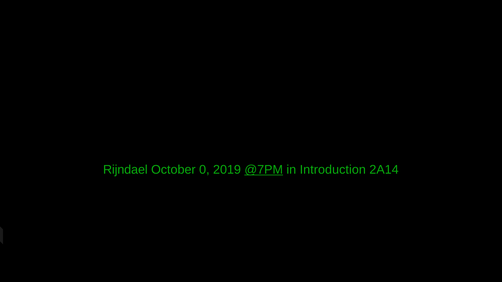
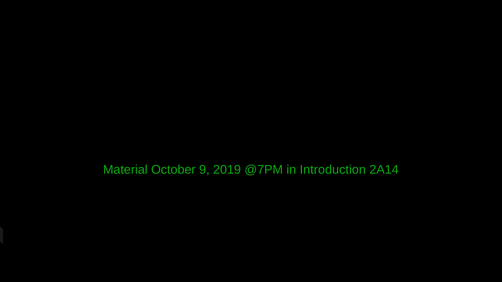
Rijndael: Rijndael -> Material
0: 0 -> 9
@7PM underline: present -> none
